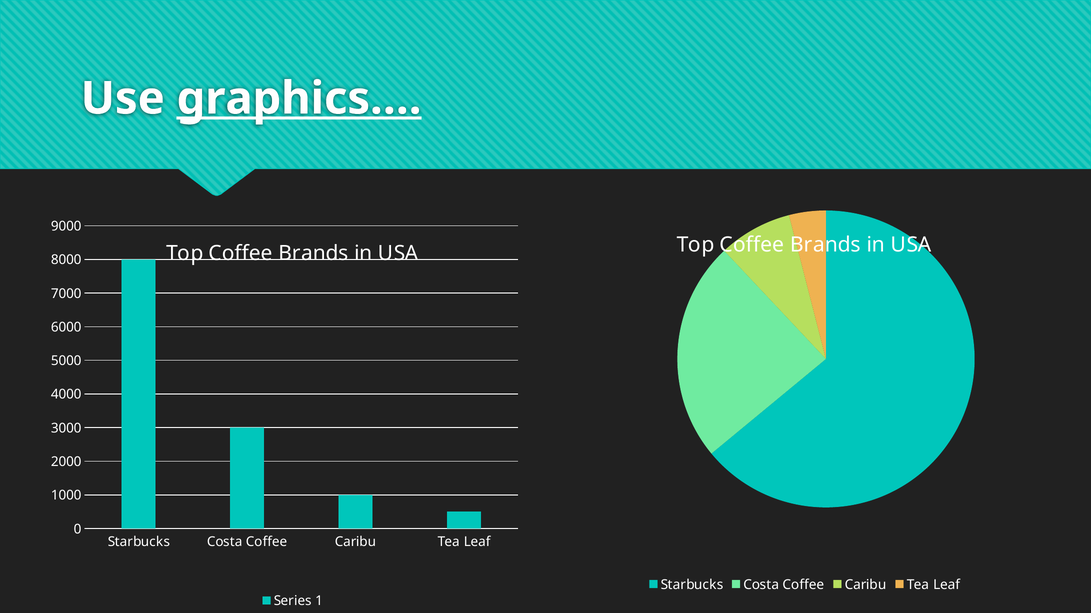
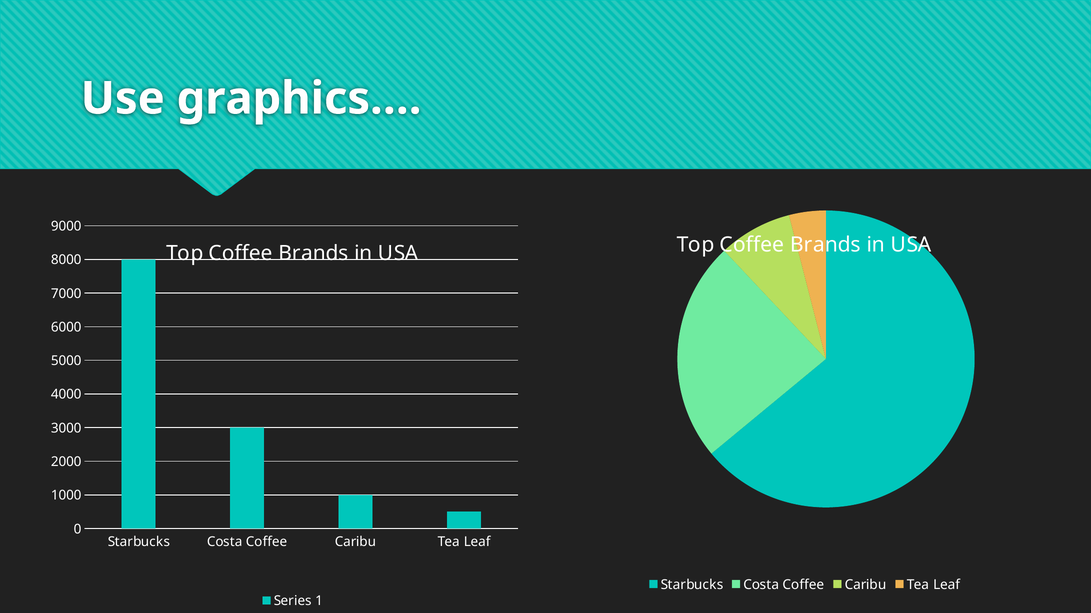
graphics… underline: present -> none
